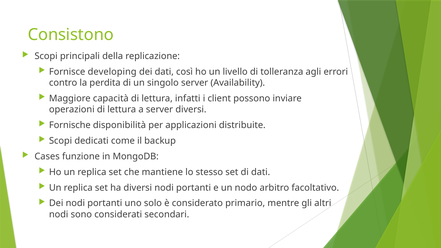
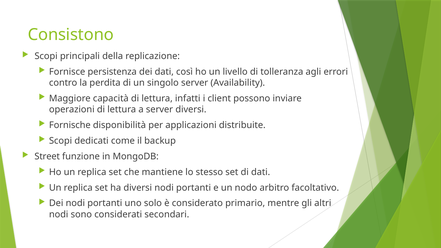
developing: developing -> persistenza
Cases: Cases -> Street
